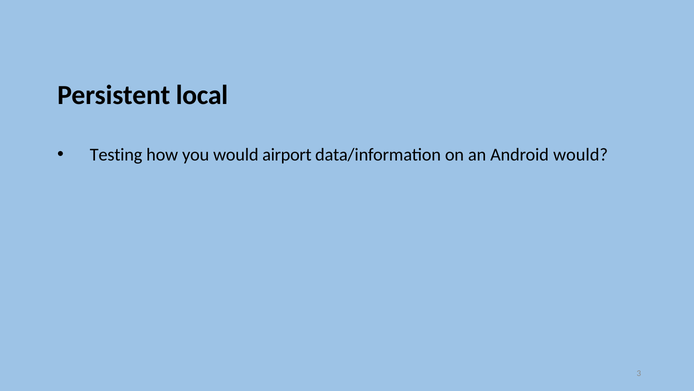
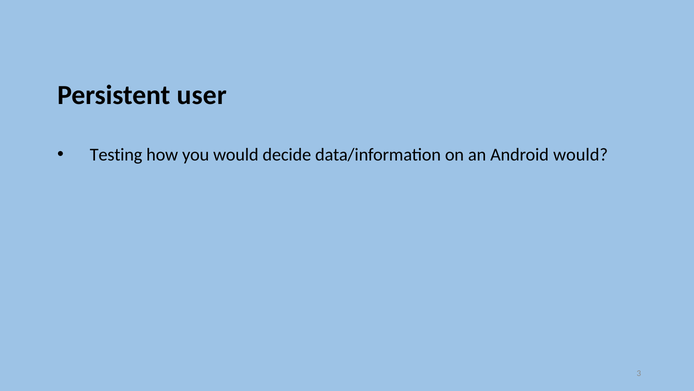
local: local -> user
airport: airport -> decide
